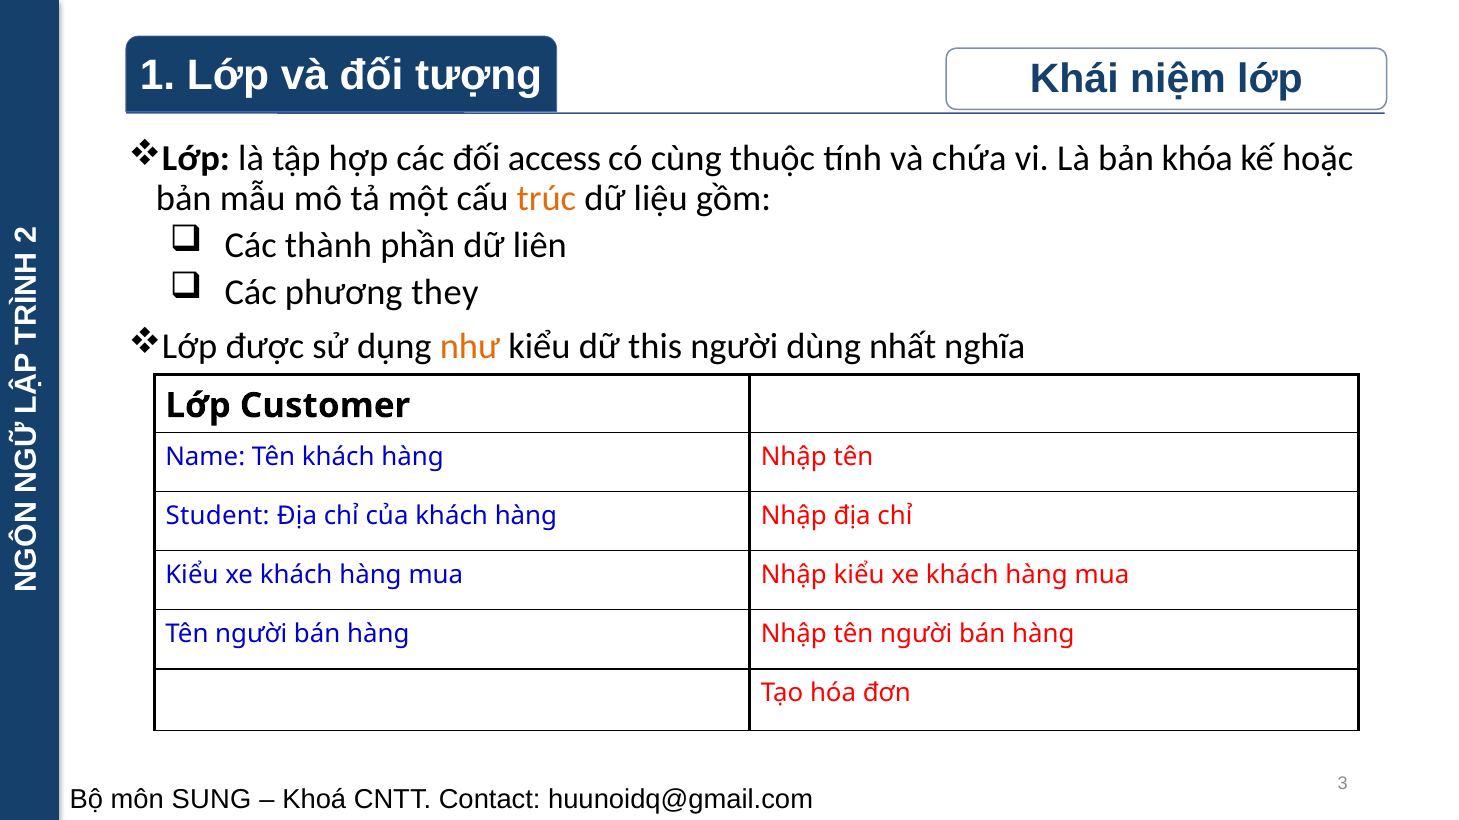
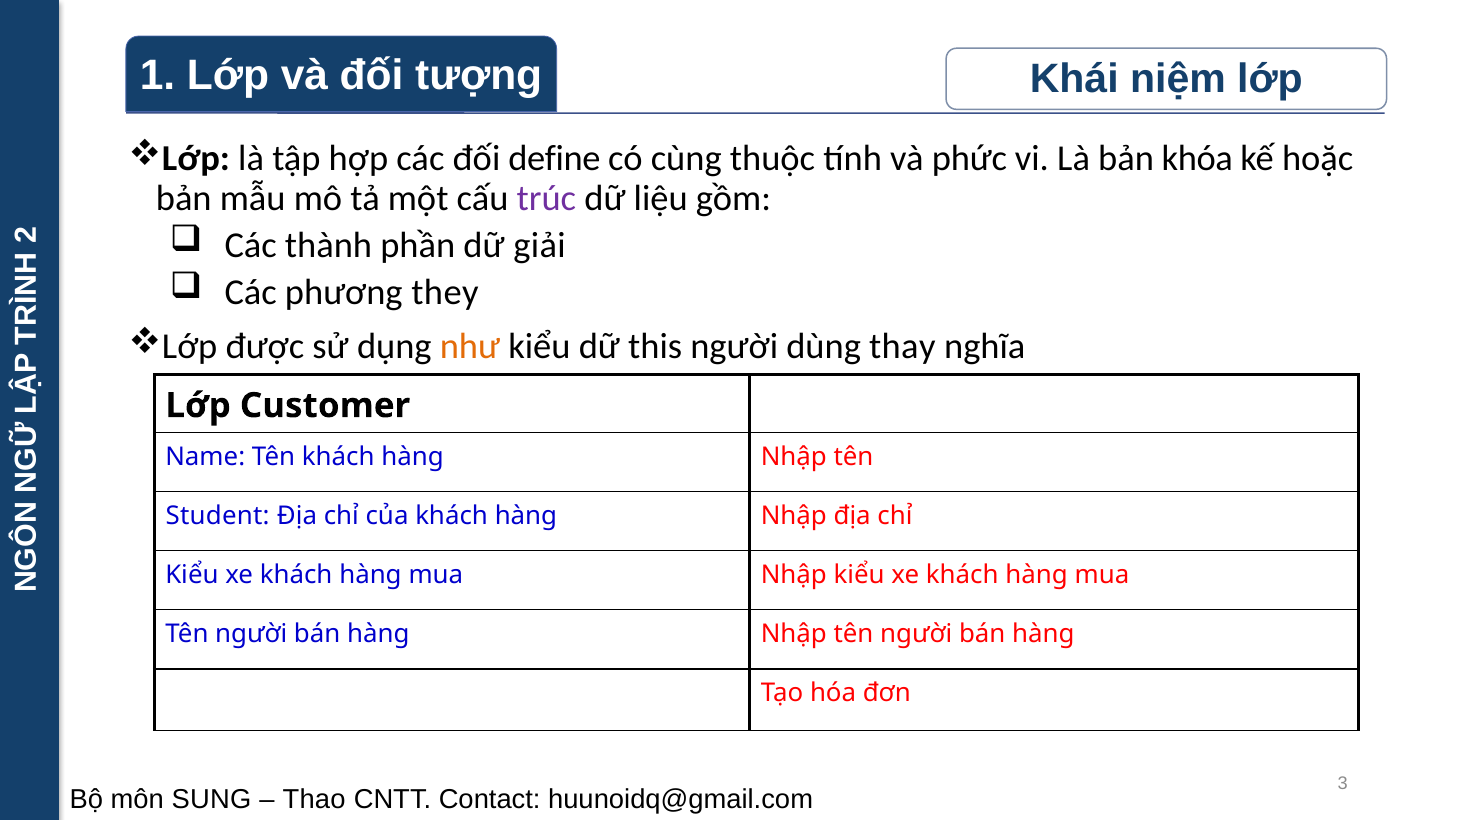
access: access -> define
chứa: chứa -> phức
trúc colour: orange -> purple
liên: liên -> giải
nhất: nhất -> thay
Khoá: Khoá -> Thao
